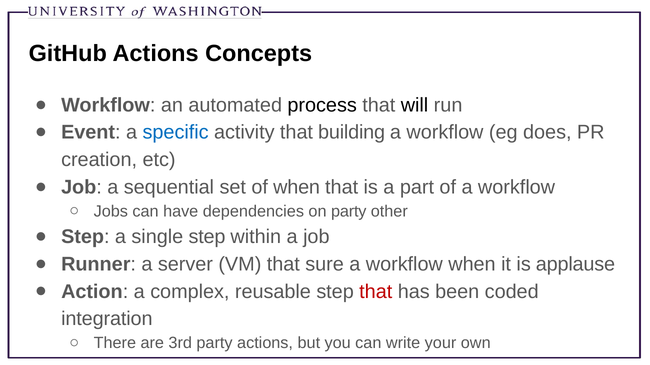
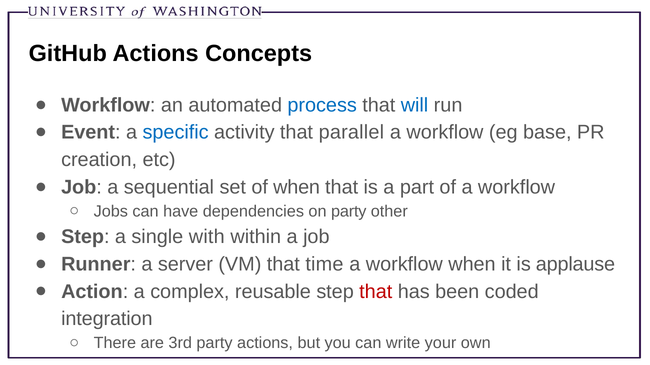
process colour: black -> blue
will colour: black -> blue
building: building -> parallel
does: does -> base
single step: step -> with
sure: sure -> time
